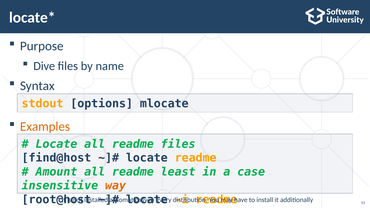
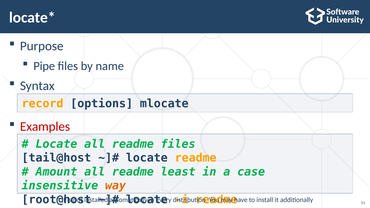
Dive: Dive -> Pipe
stdout: stdout -> record
Examples colour: orange -> red
find@host: find@host -> tail@host
